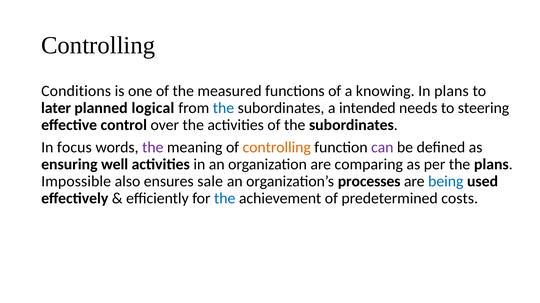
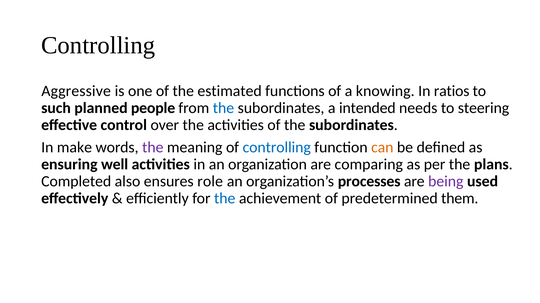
Conditions: Conditions -> Aggressive
measured: measured -> estimated
In plans: plans -> ratios
later: later -> such
logical: logical -> people
focus: focus -> make
controlling at (277, 148) colour: orange -> blue
can colour: purple -> orange
Impossible: Impossible -> Completed
sale: sale -> role
being colour: blue -> purple
costs: costs -> them
